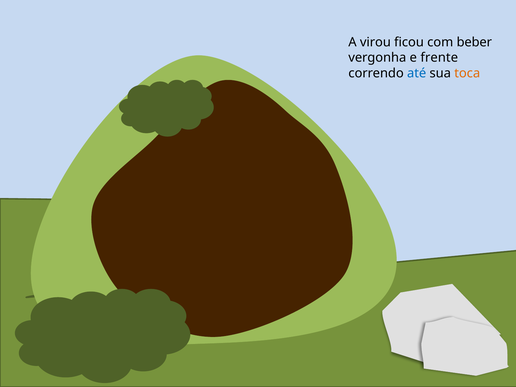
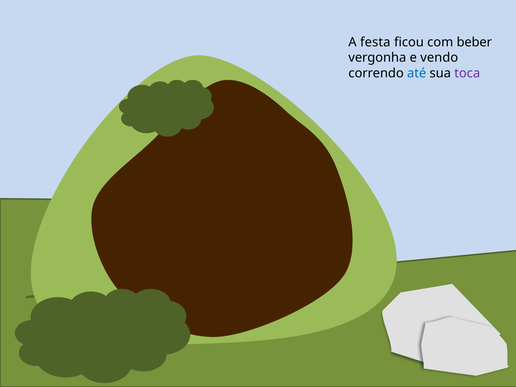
virou: virou -> festa
frente: frente -> vendo
toca colour: orange -> purple
